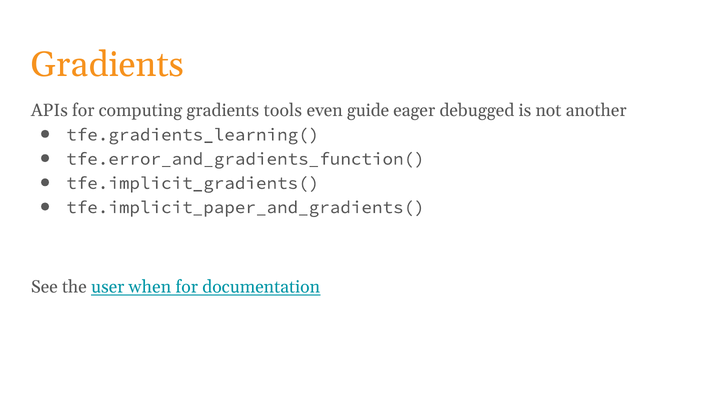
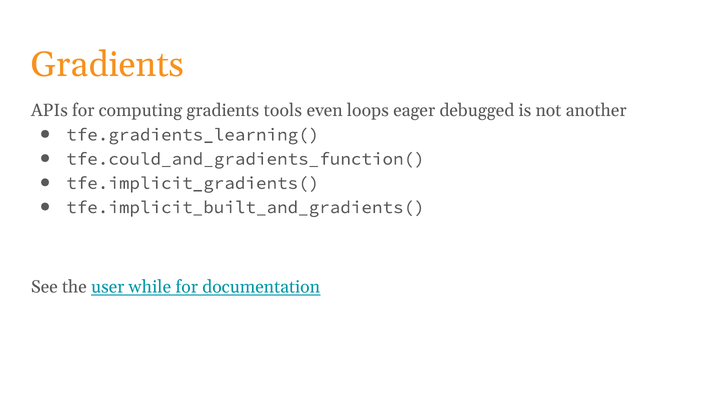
guide: guide -> loops
tfe.error_and_gradients_function(: tfe.error_and_gradients_function( -> tfe.could_and_gradients_function(
tfe.implicit_paper_and_gradients(: tfe.implicit_paper_and_gradients( -> tfe.implicit_built_and_gradients(
when: when -> while
